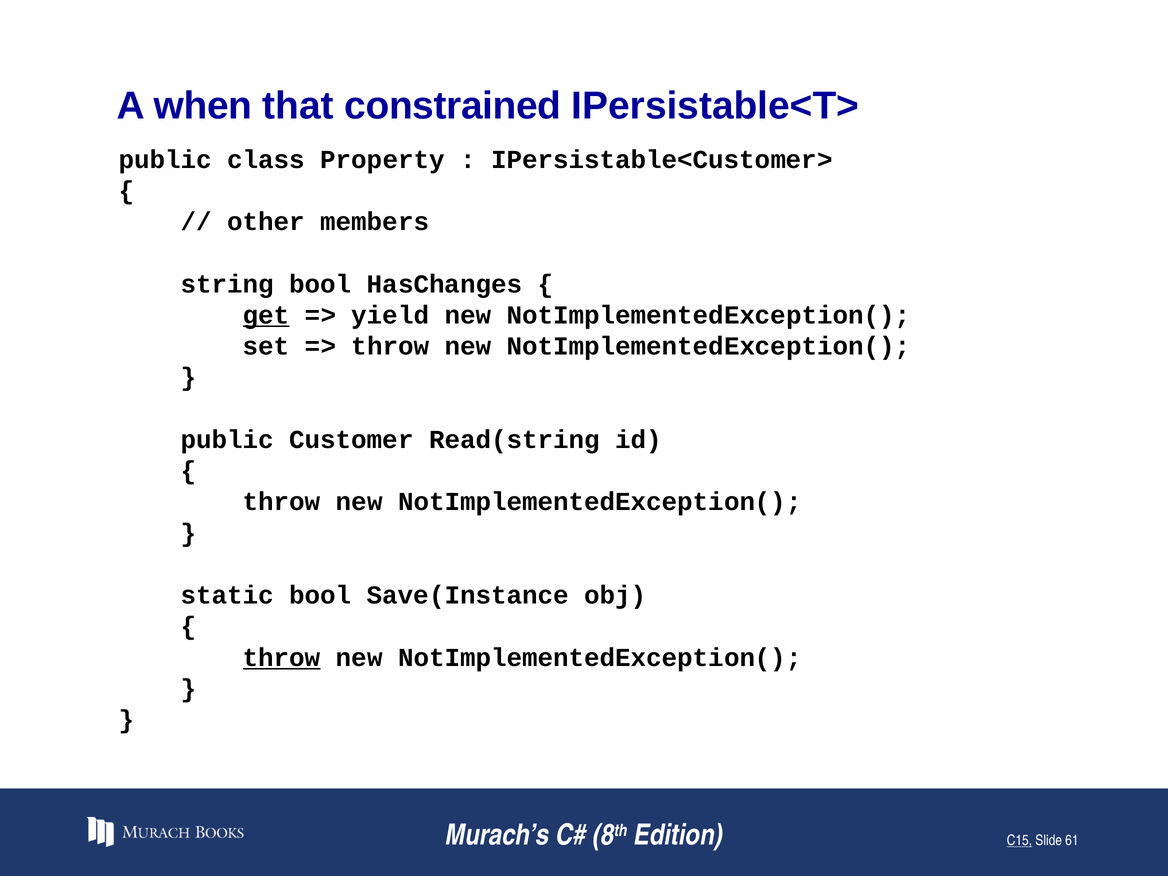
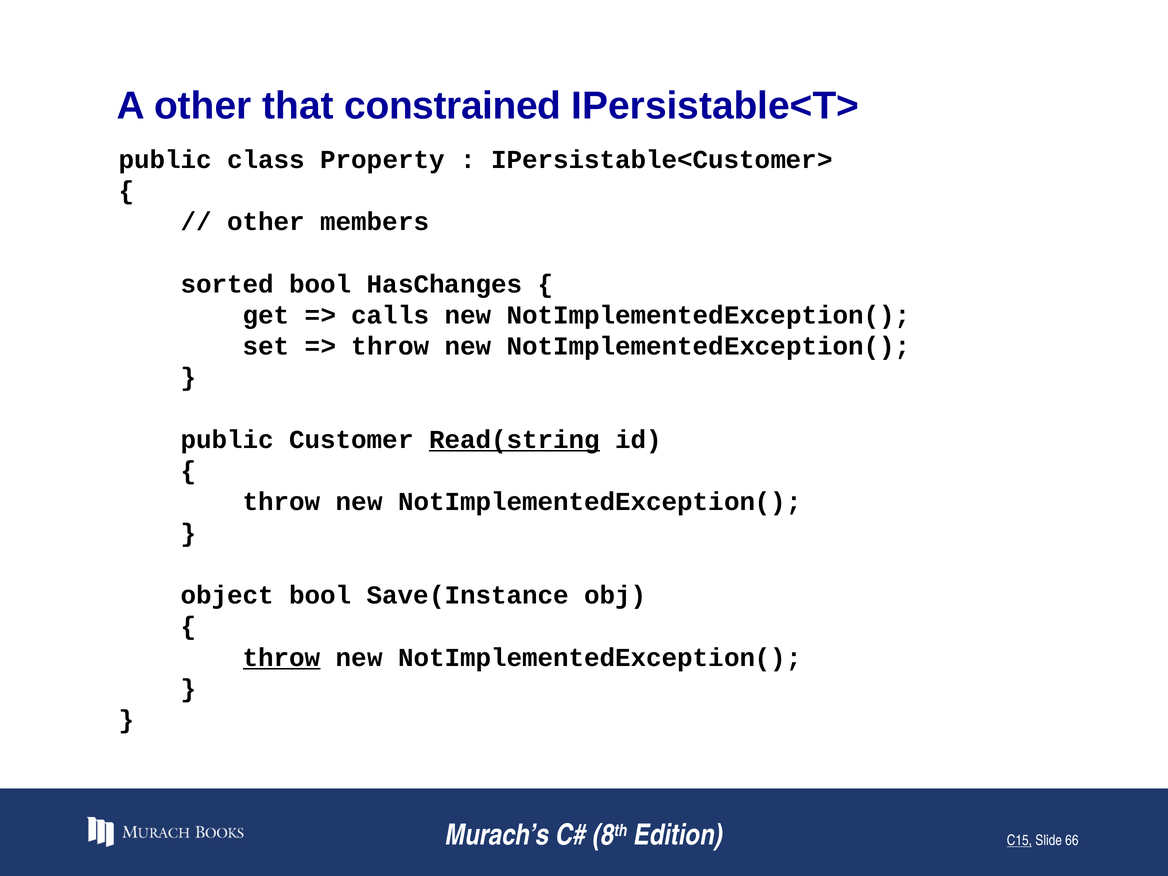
A when: when -> other
string: string -> sorted
get underline: present -> none
yield: yield -> calls
Read(string underline: none -> present
static: static -> object
61: 61 -> 66
